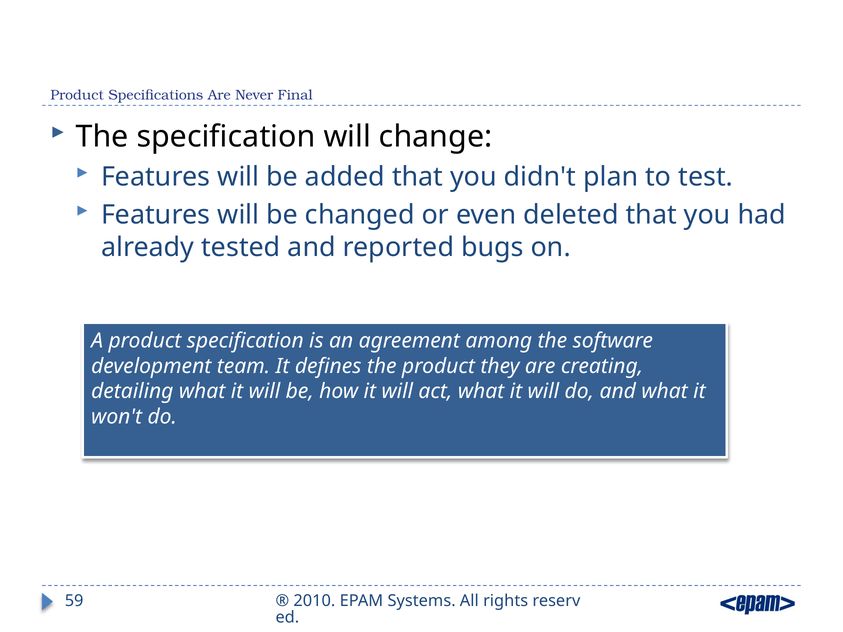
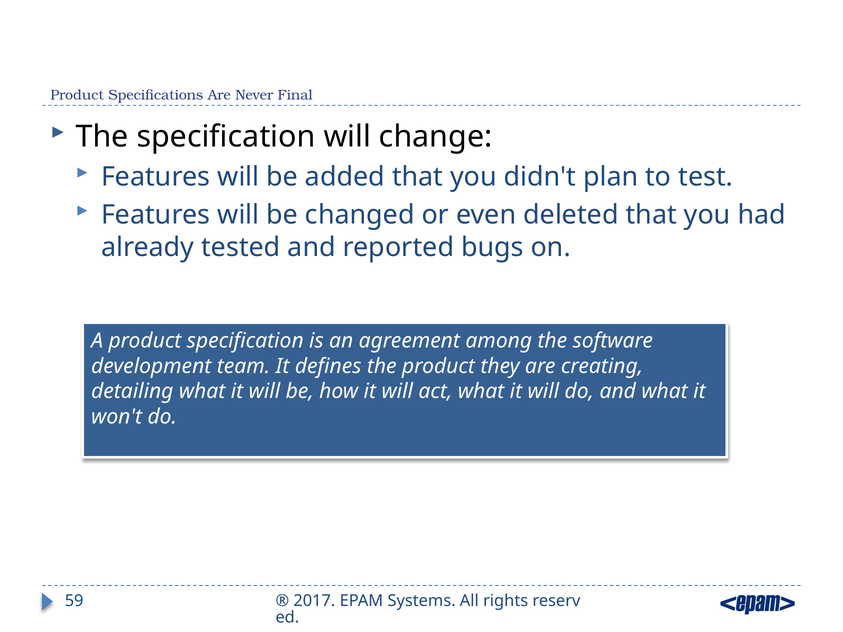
2010: 2010 -> 2017
